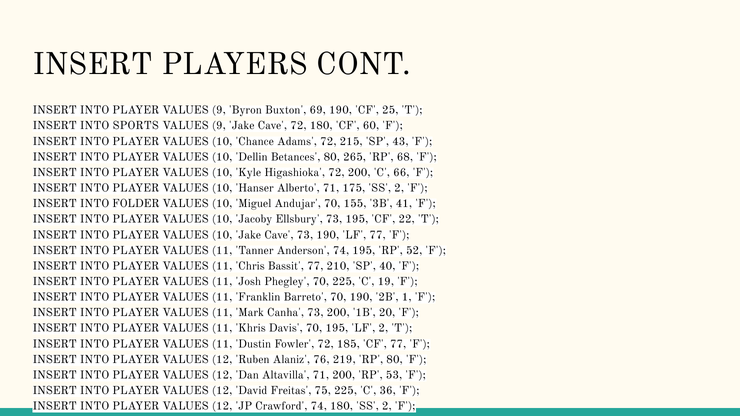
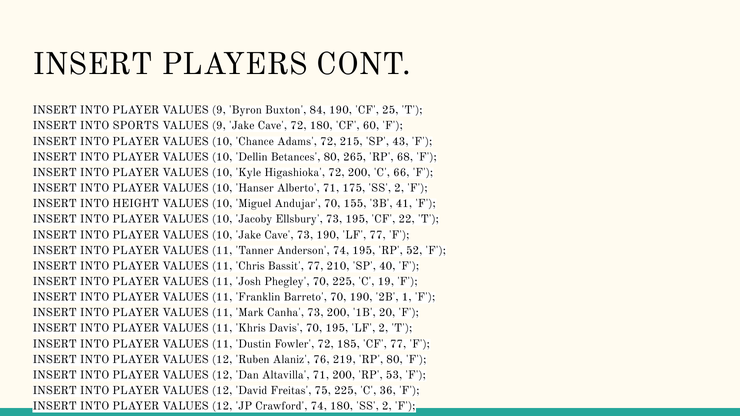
69: 69 -> 84
FOLDER: FOLDER -> HEIGHT
